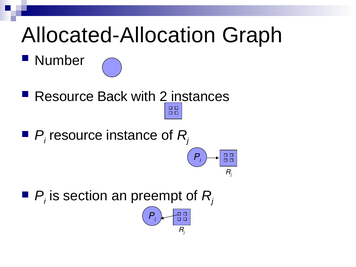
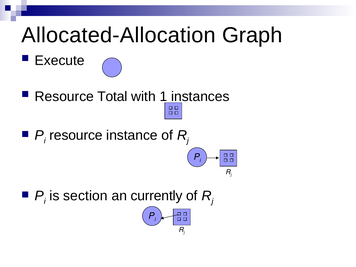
Number: Number -> Execute
Back: Back -> Total
2: 2 -> 1
preempt: preempt -> currently
